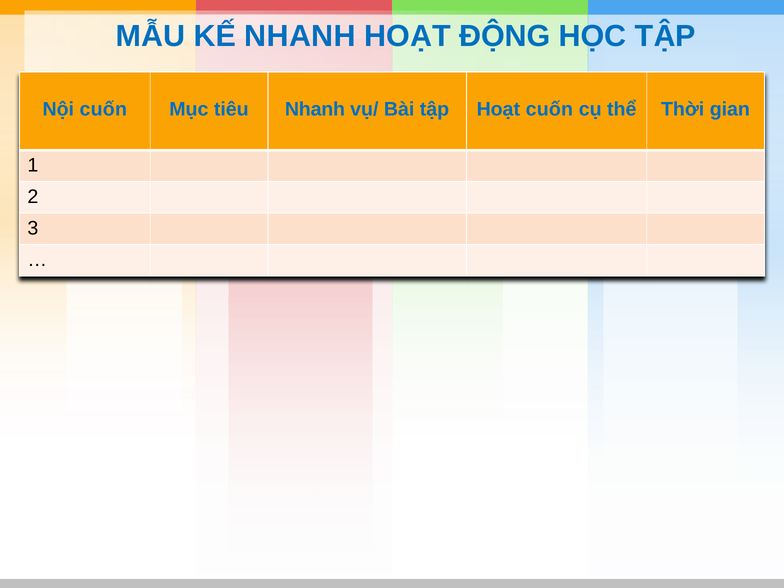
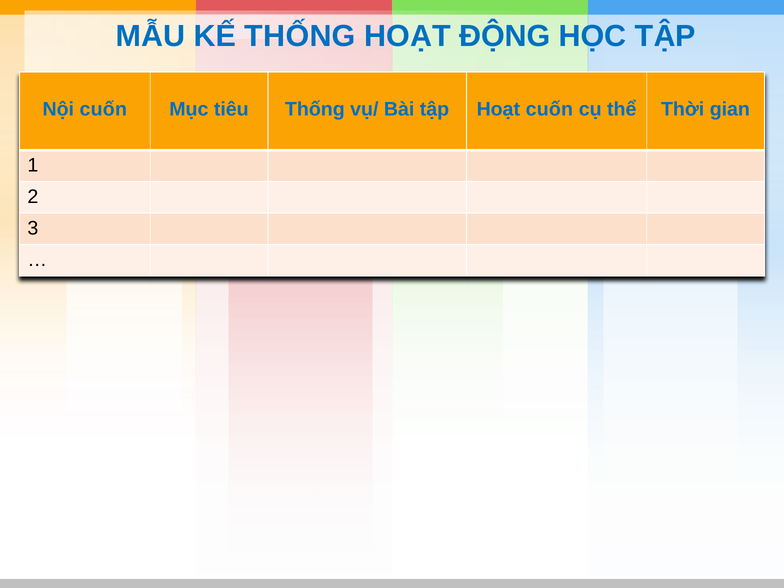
KẾ NHANH: NHANH -> THỐNG
tiêu Nhanh: Nhanh -> Thống
